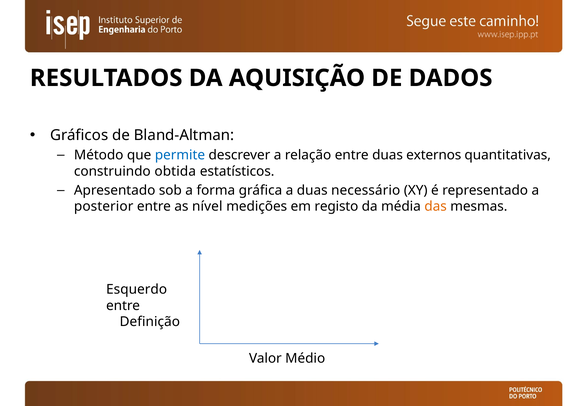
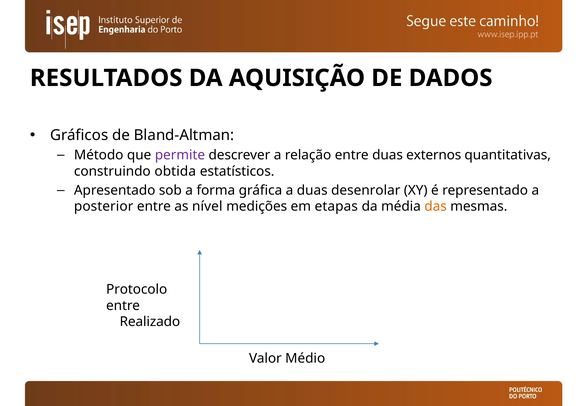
permite colour: blue -> purple
necessário: necessário -> desenrolar
registo: registo -> etapas
Esquerdo: Esquerdo -> Protocolo
Definição: Definição -> Realizado
